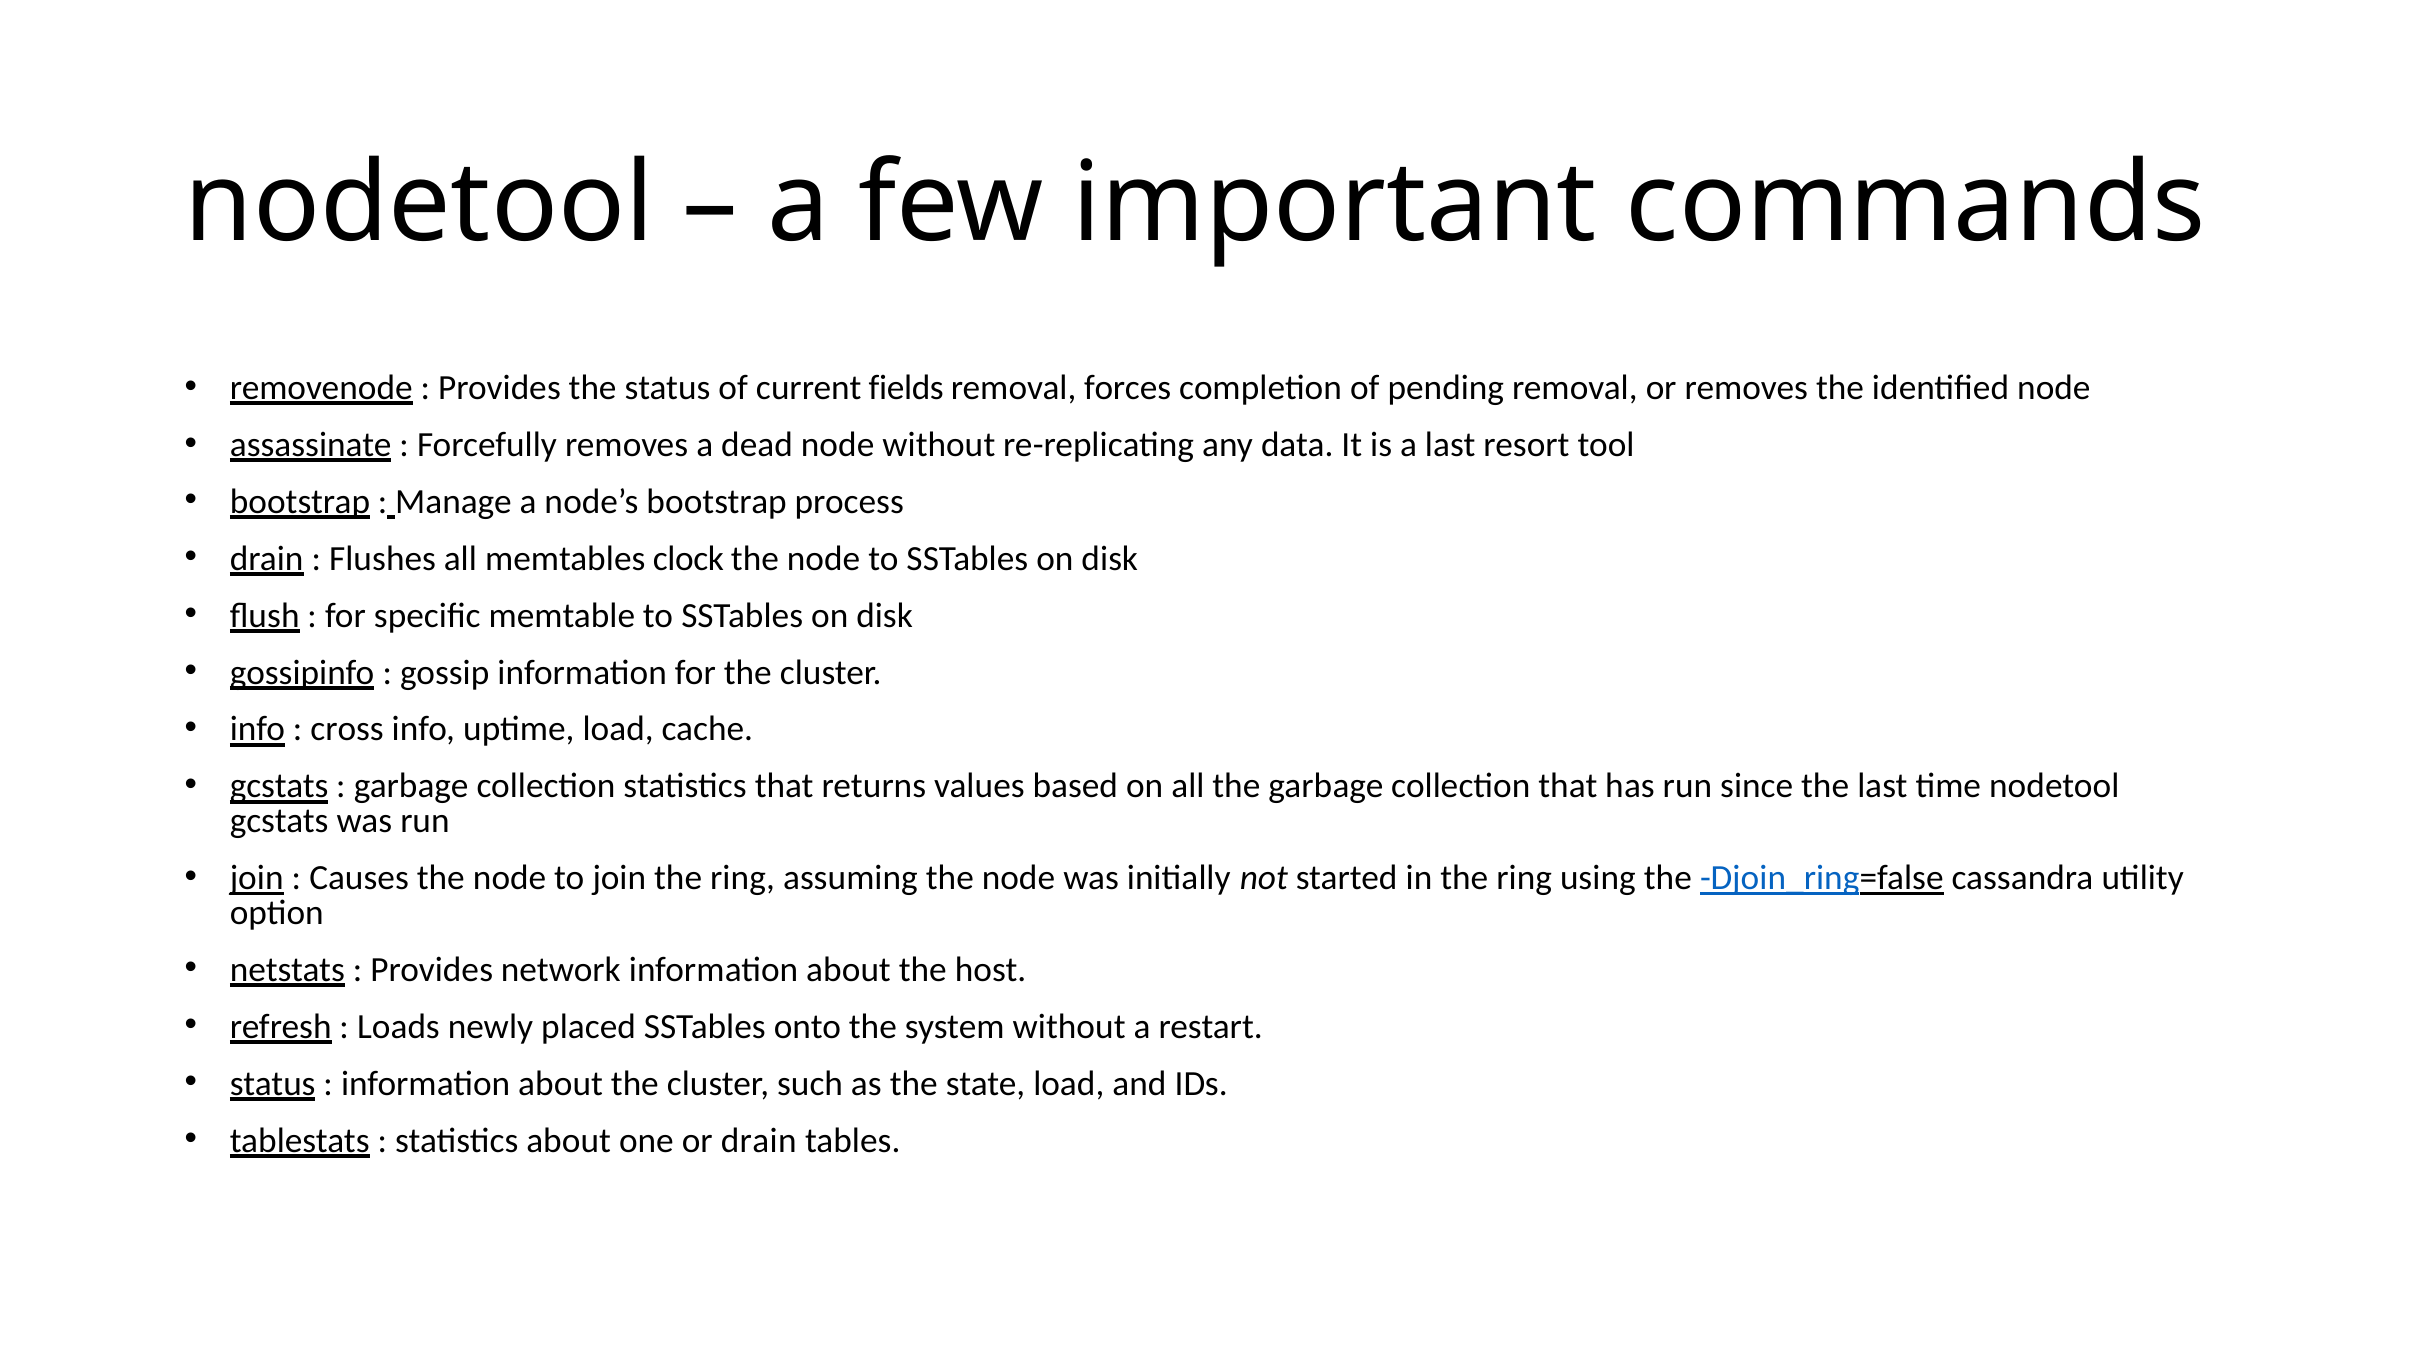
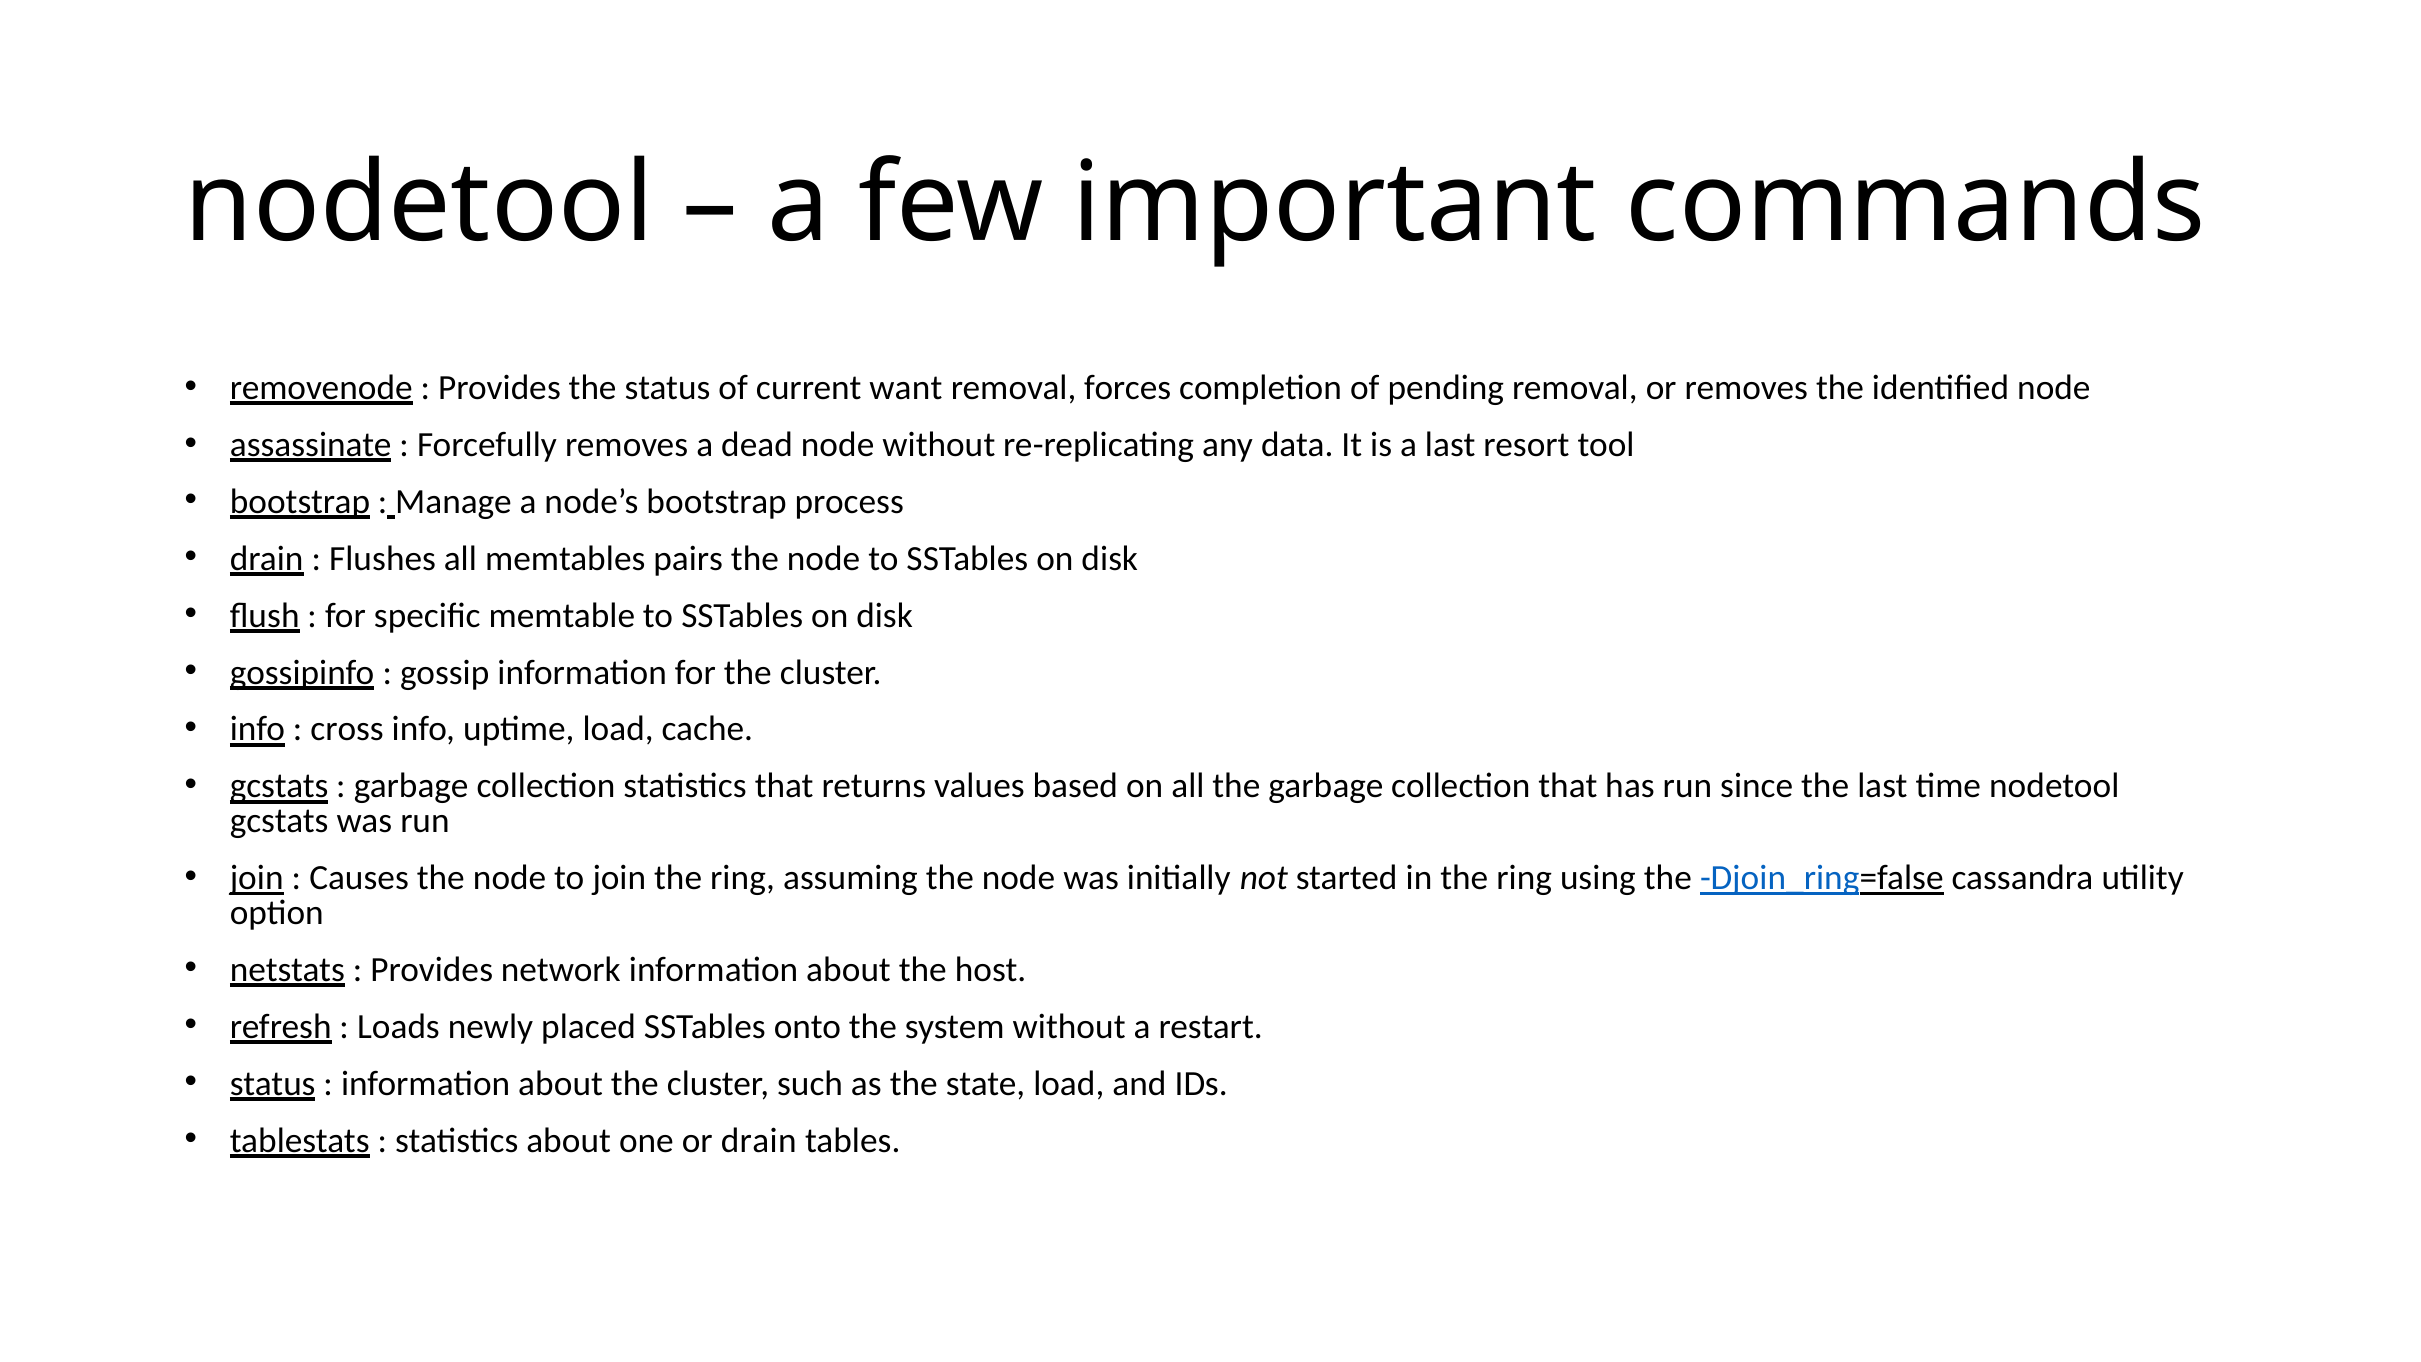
fields: fields -> want
clock: clock -> pairs
